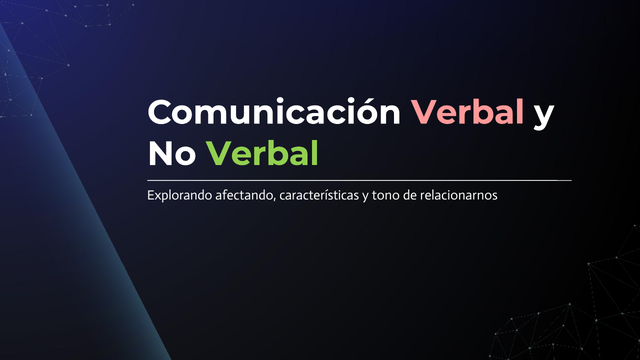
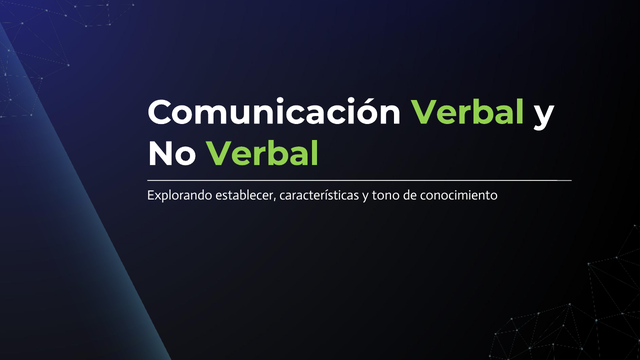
Verbal at (468, 113) colour: pink -> light green
afectando: afectando -> establecer
relacionarnos: relacionarnos -> conocimiento
